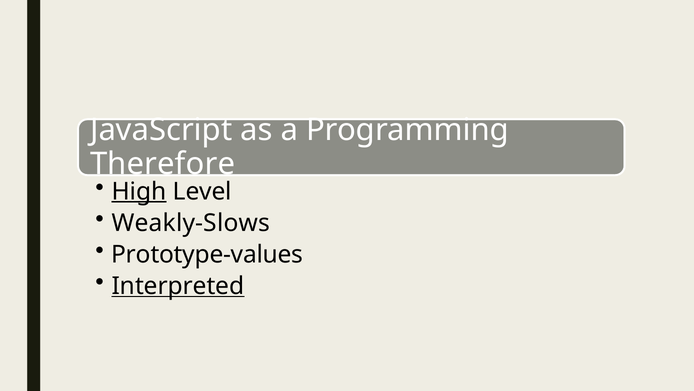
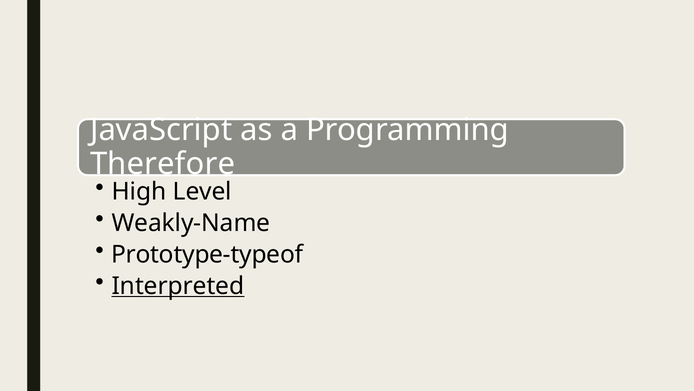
High underline: present -> none
Weakly-Slows: Weakly-Slows -> Weakly-Name
Prototype-values: Prototype-values -> Prototype-typeof
